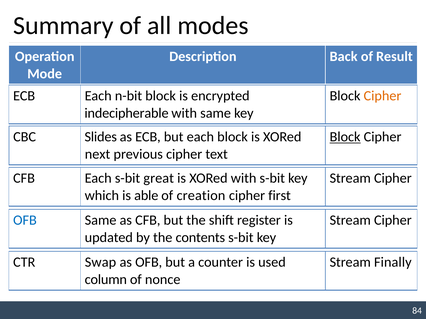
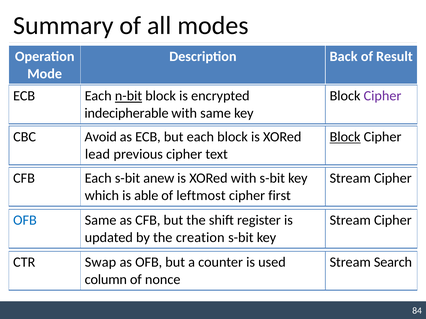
n-bit underline: none -> present
Cipher at (383, 96) colour: orange -> purple
Slides: Slides -> Avoid
next: next -> lead
great: great -> anew
creation: creation -> leftmost
contents: contents -> creation
Finally: Finally -> Search
